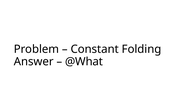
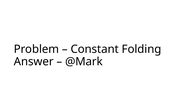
@What: @What -> @Mark
